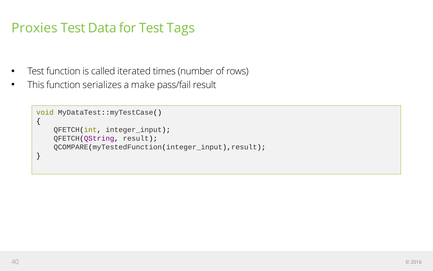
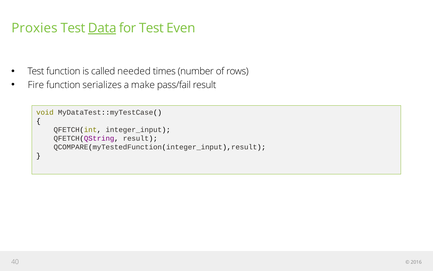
Data underline: none -> present
Tags: Tags -> Even
iterated: iterated -> needed
This: This -> Fire
